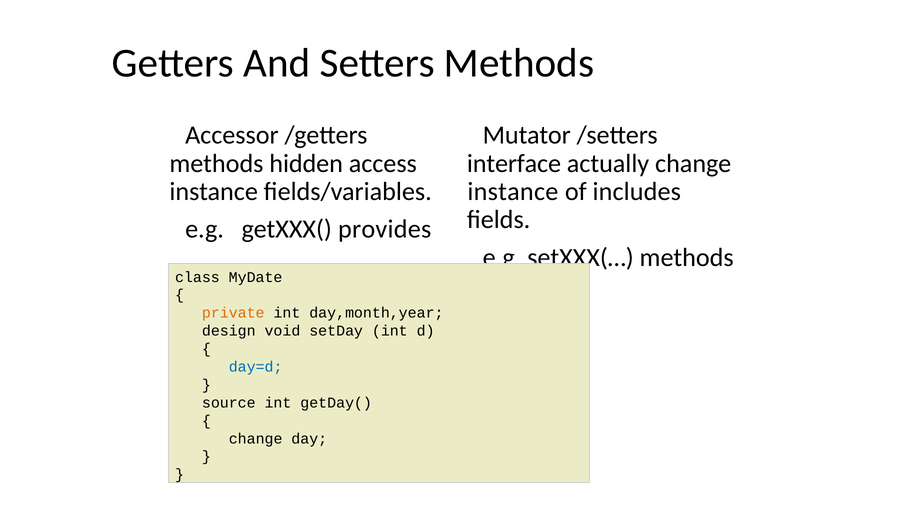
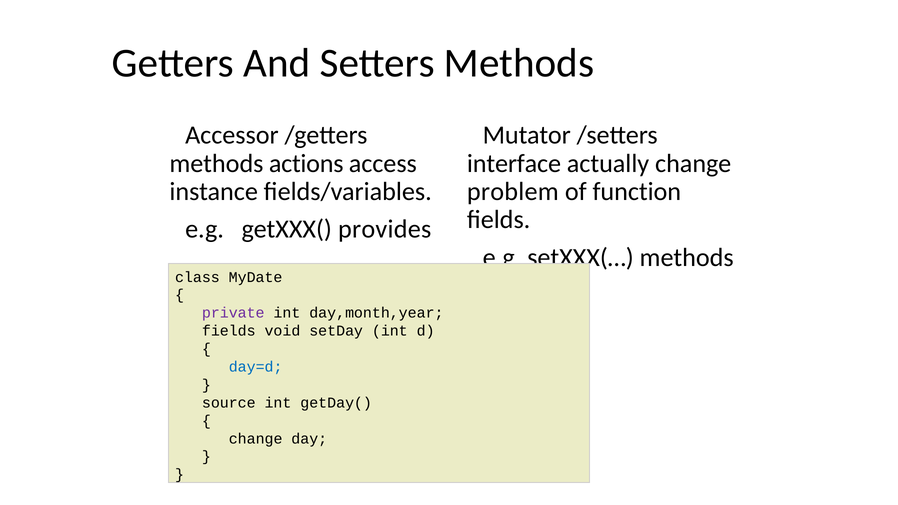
hidden: hidden -> actions
instance at (513, 192): instance -> problem
includes: includes -> function
private colour: orange -> purple
design at (229, 331): design -> fields
